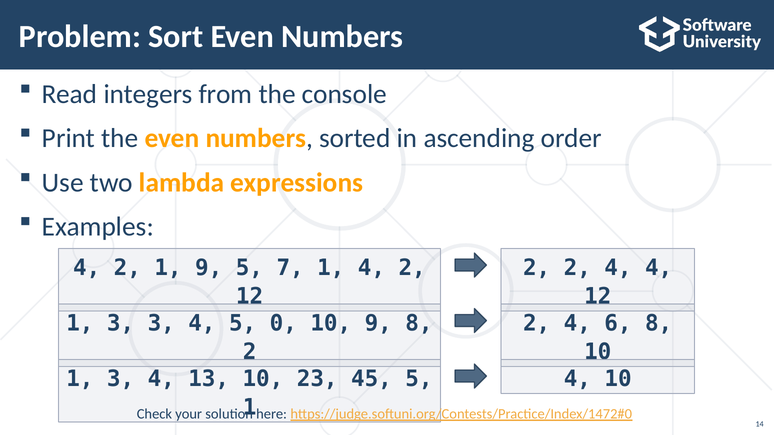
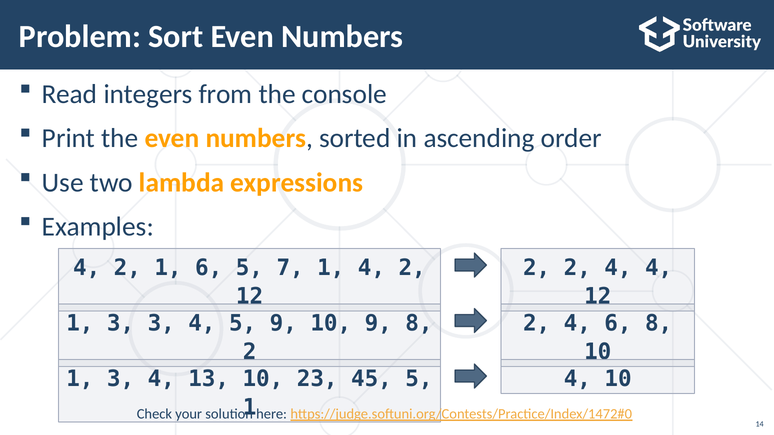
1 9: 9 -> 6
5 0: 0 -> 9
